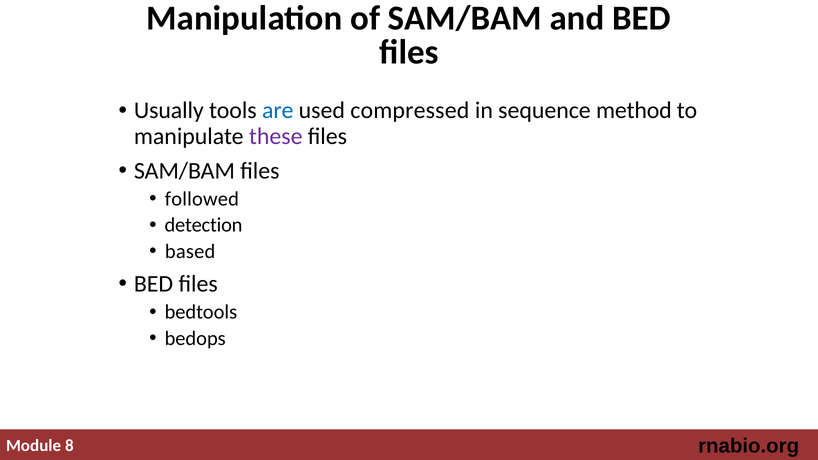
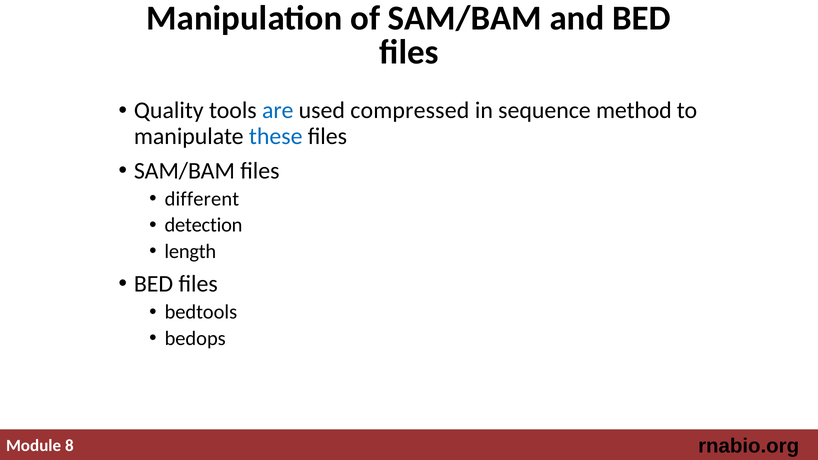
Usually: Usually -> Quality
these colour: purple -> blue
followed: followed -> different
based: based -> length
